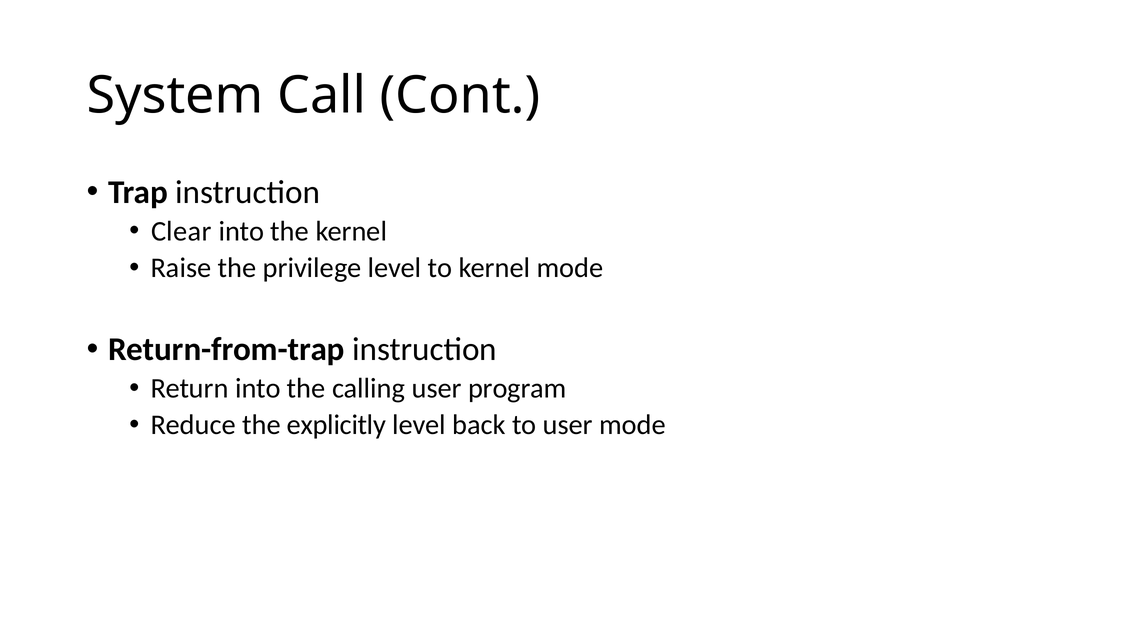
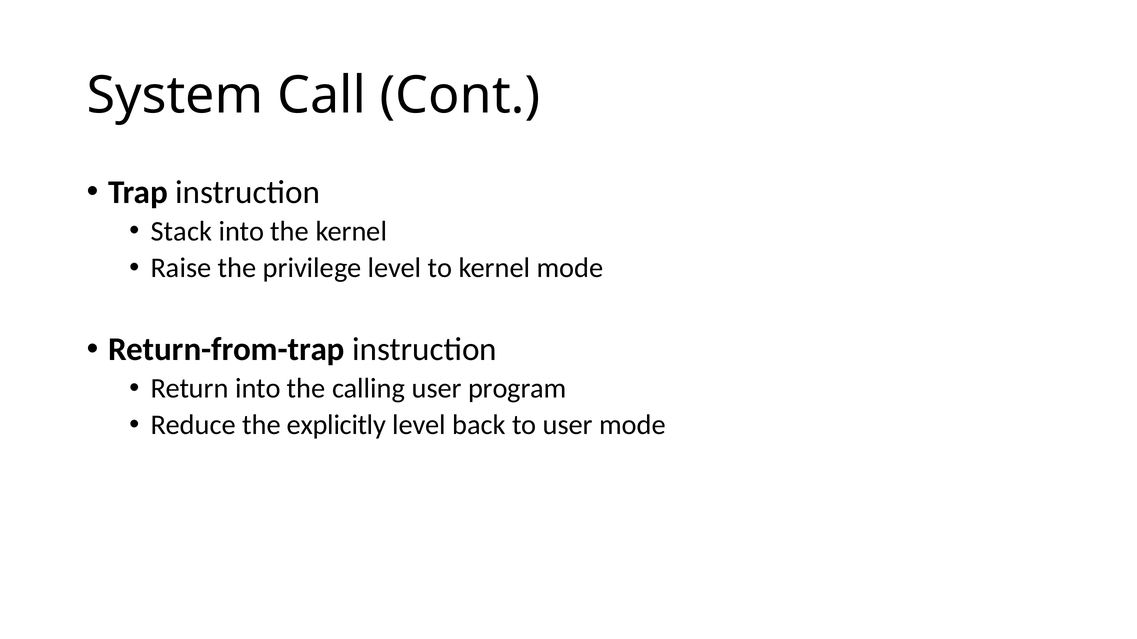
Clear: Clear -> Stack
